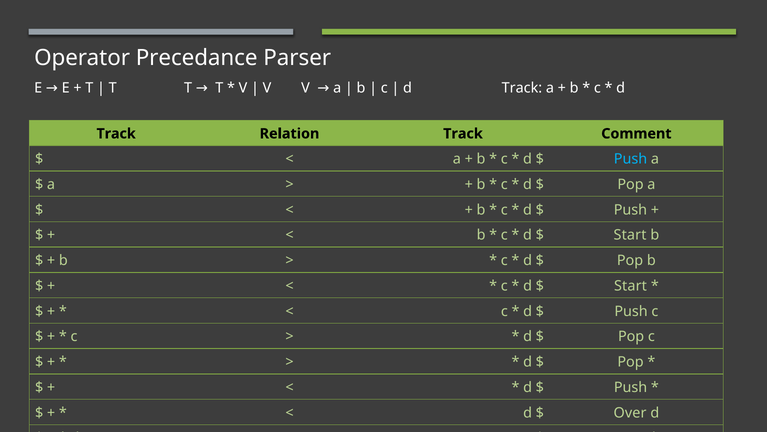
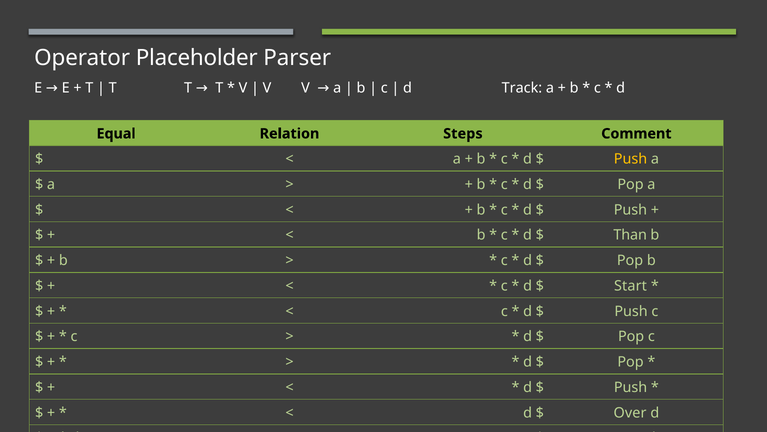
Precedance: Precedance -> Placeholder
Track at (116, 133): Track -> Equal
Relation Track: Track -> Steps
Push at (630, 159) colour: light blue -> yellow
Start at (630, 235): Start -> Than
